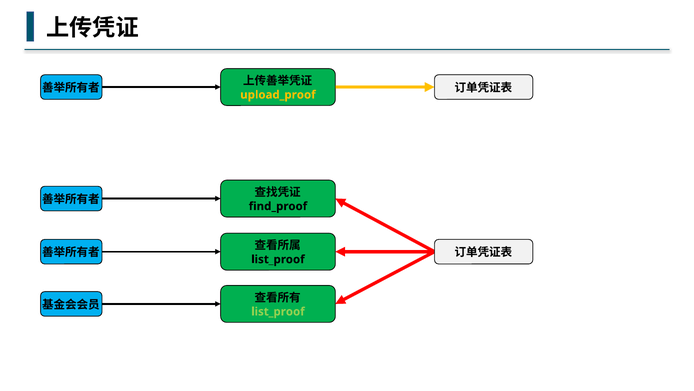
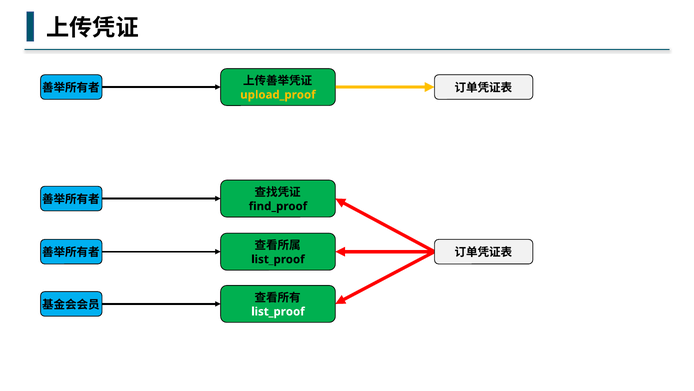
list_proof at (278, 311) colour: light green -> white
